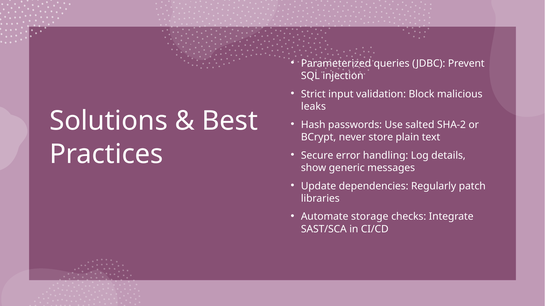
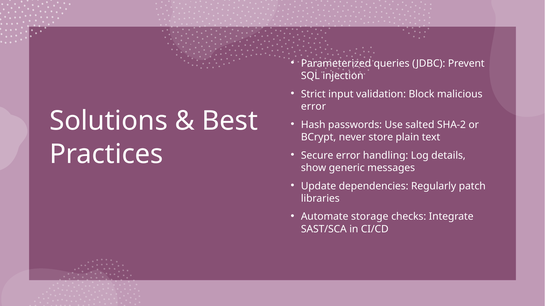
leaks at (313, 107): leaks -> error
